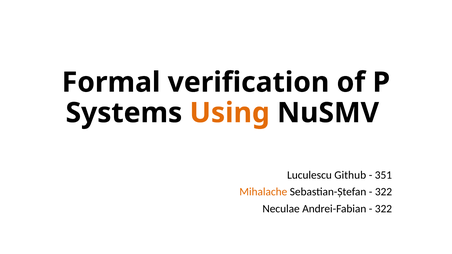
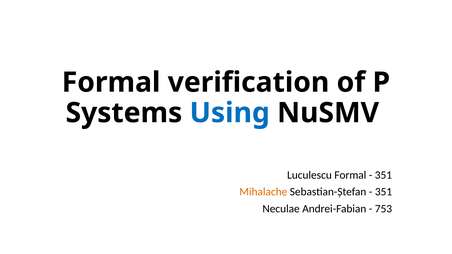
Using colour: orange -> blue
Luculescu Github: Github -> Formal
322 at (383, 192): 322 -> 351
322 at (383, 209): 322 -> 753
